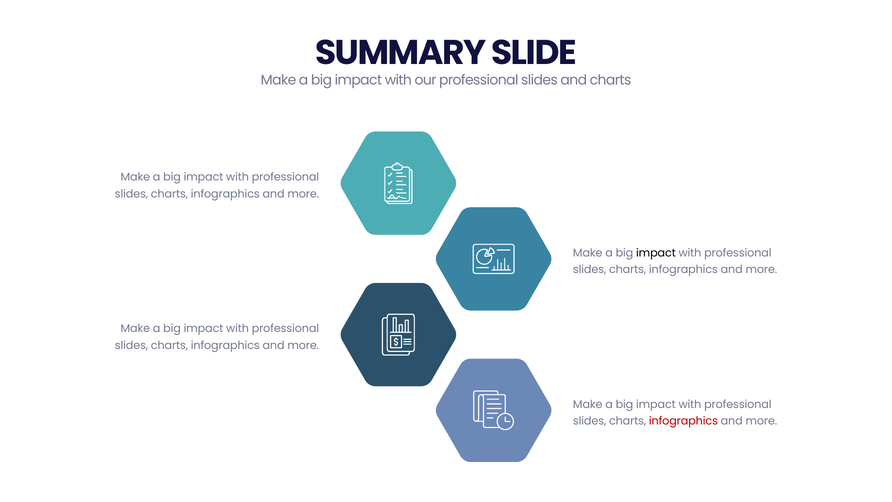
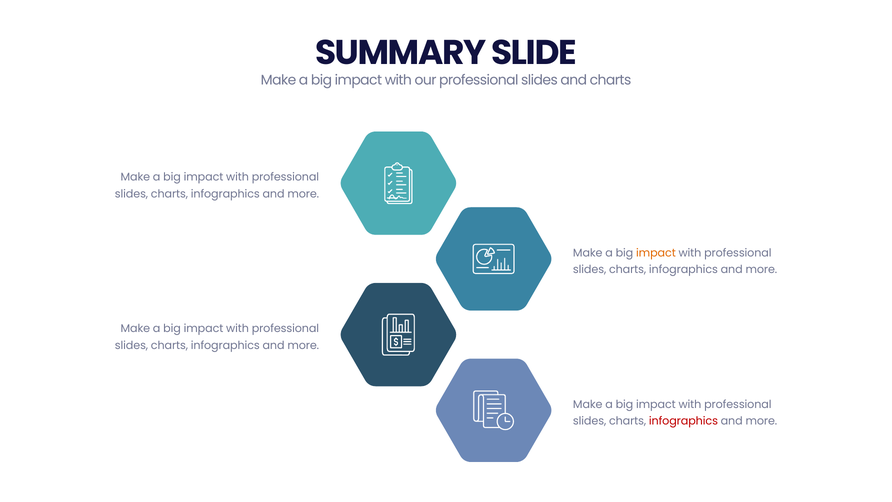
impact at (656, 253) colour: black -> orange
